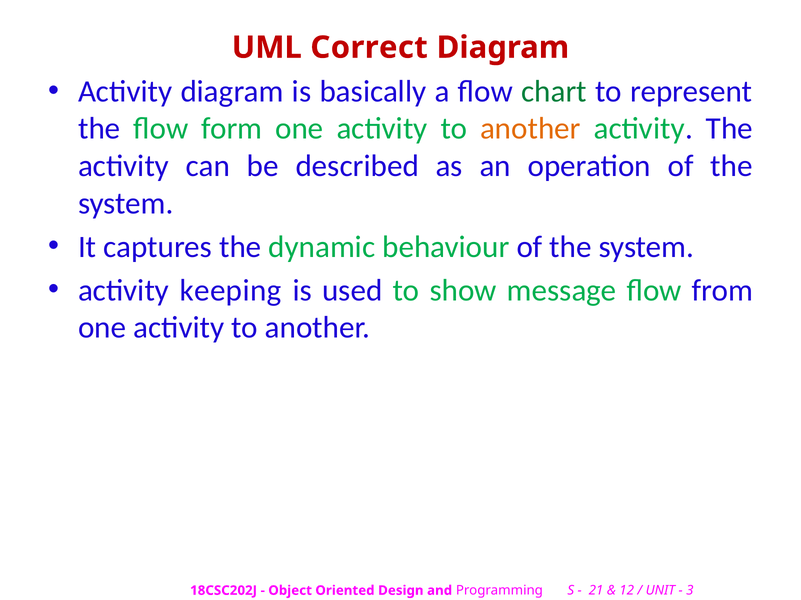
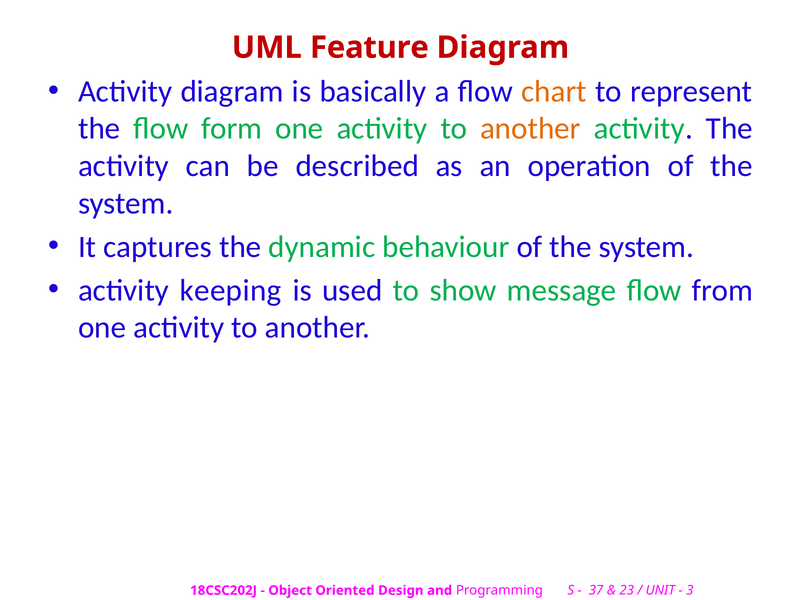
Correct: Correct -> Feature
chart colour: green -> orange
21: 21 -> 37
12: 12 -> 23
